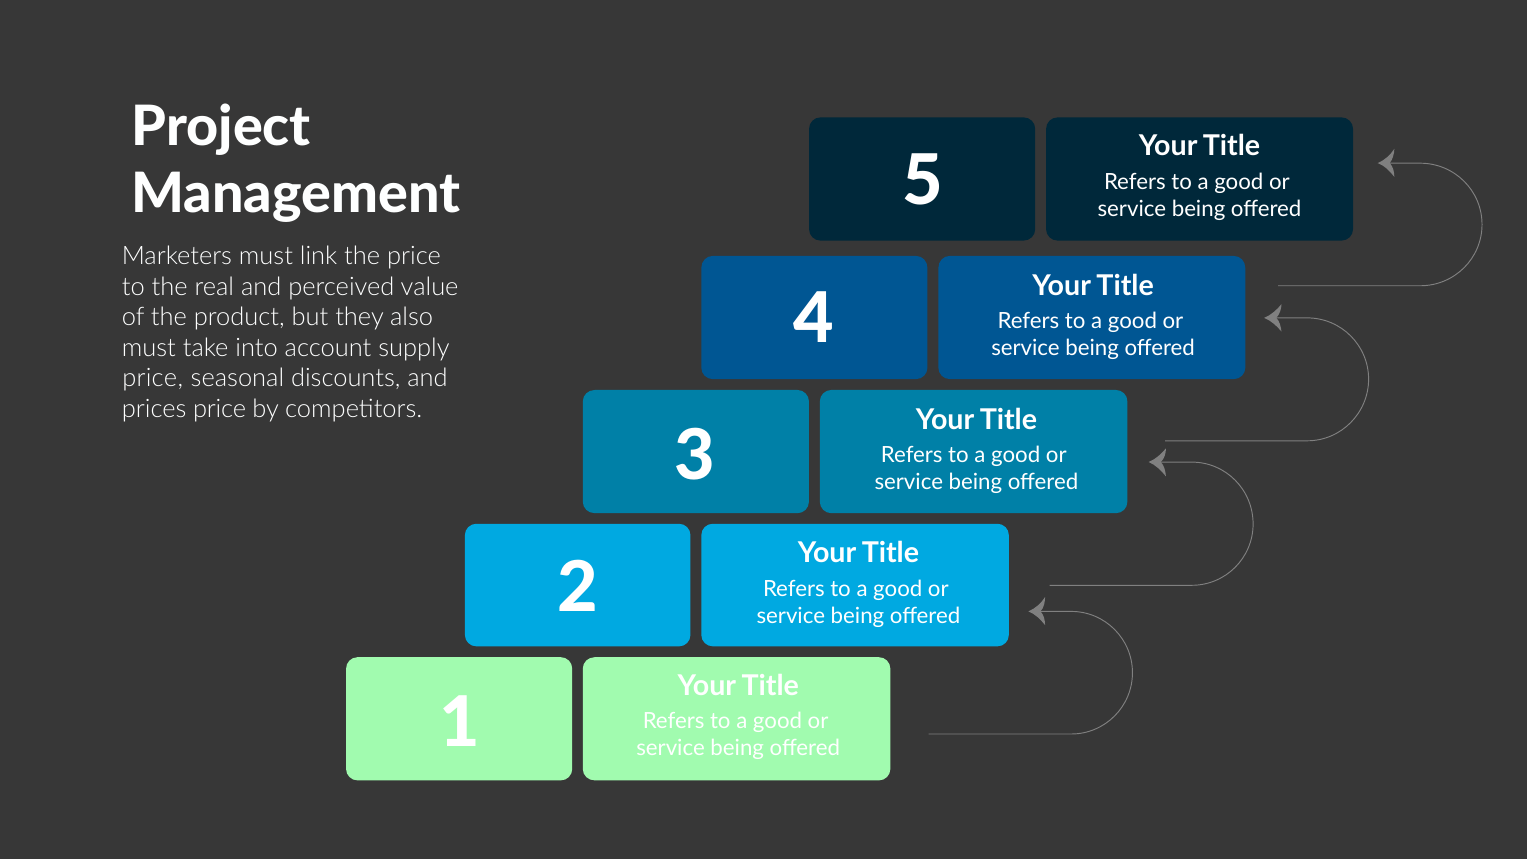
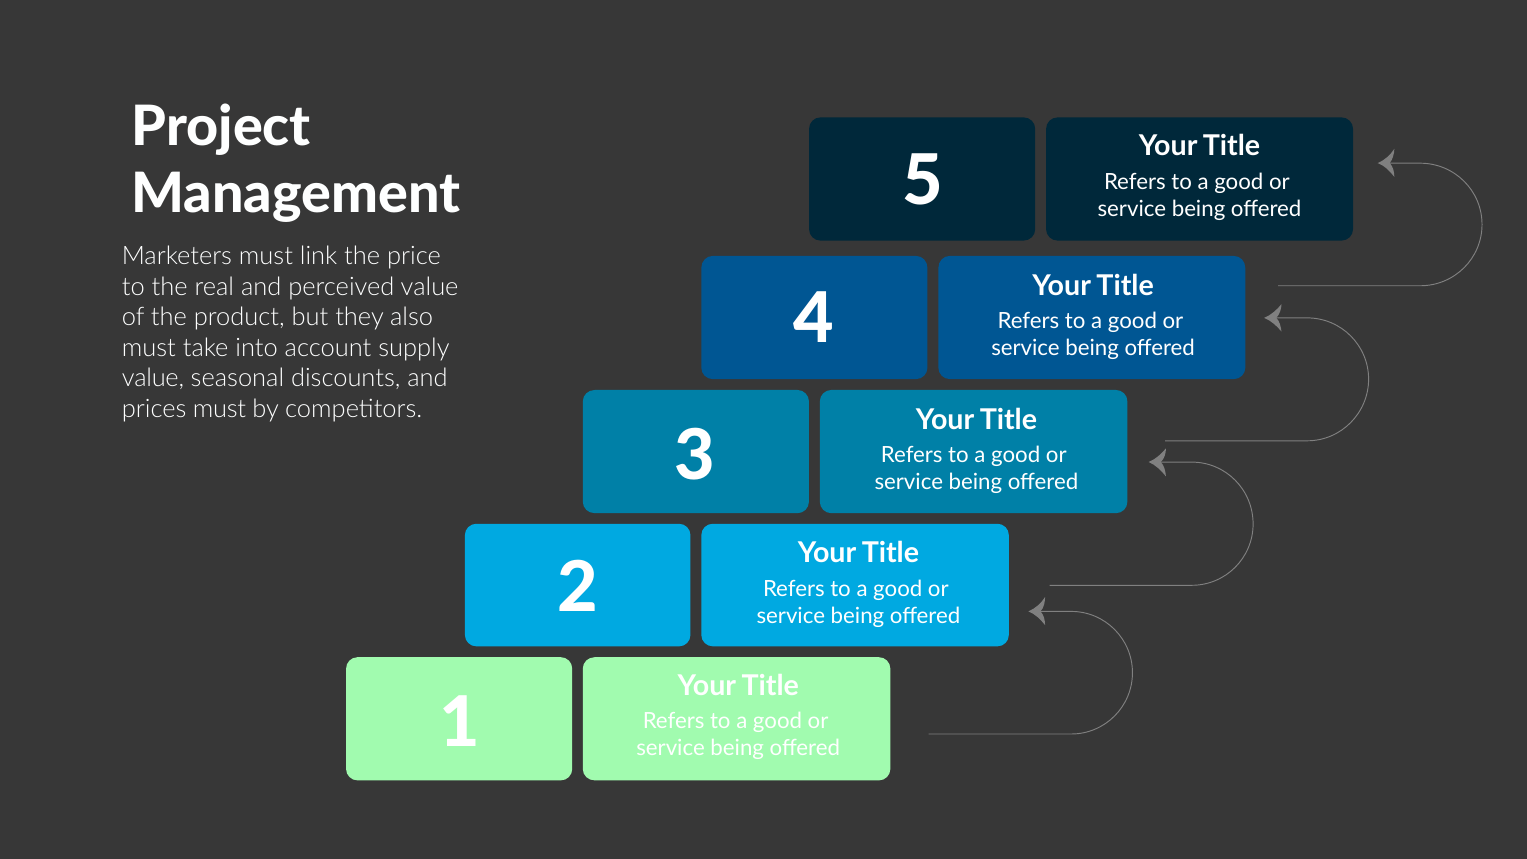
price at (153, 378): price -> value
prices price: price -> must
